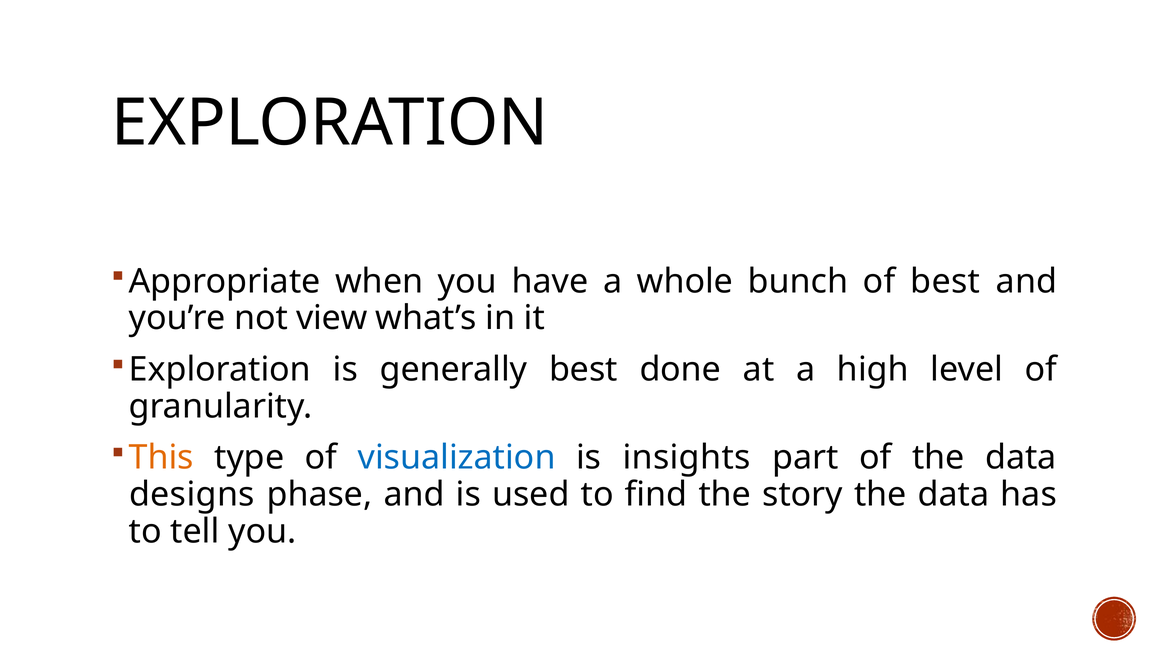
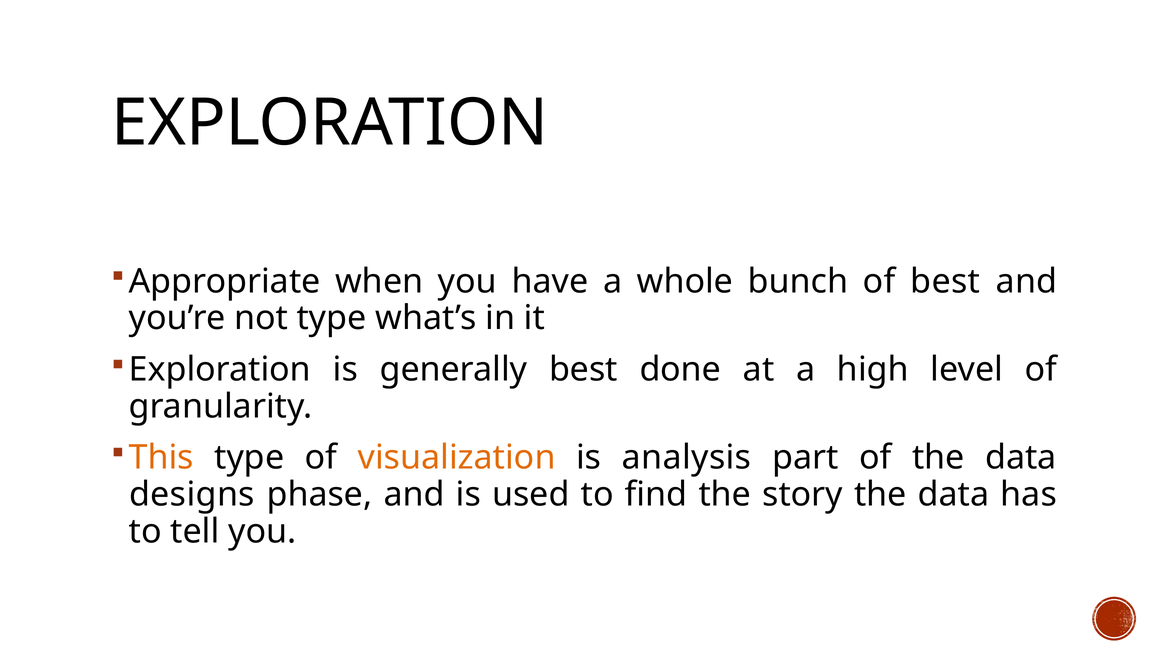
not view: view -> type
visualization colour: blue -> orange
insights: insights -> analysis
